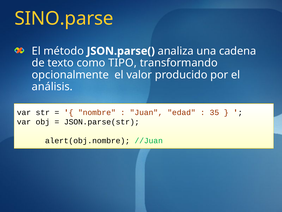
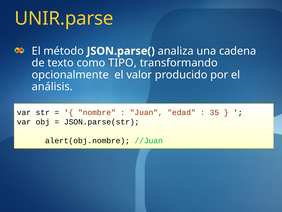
SINO.parse: SINO.parse -> UNIR.parse
